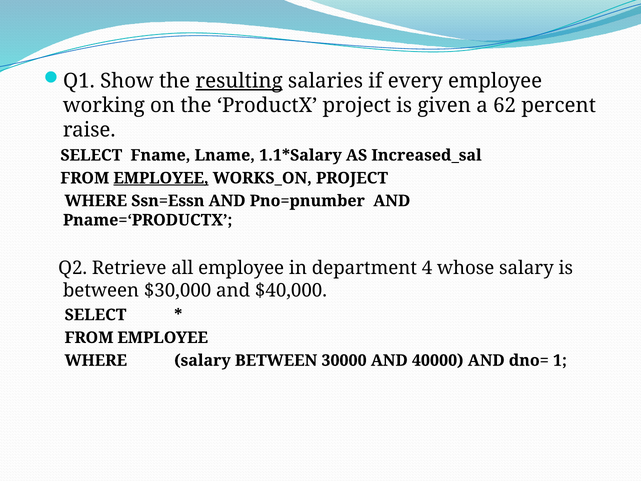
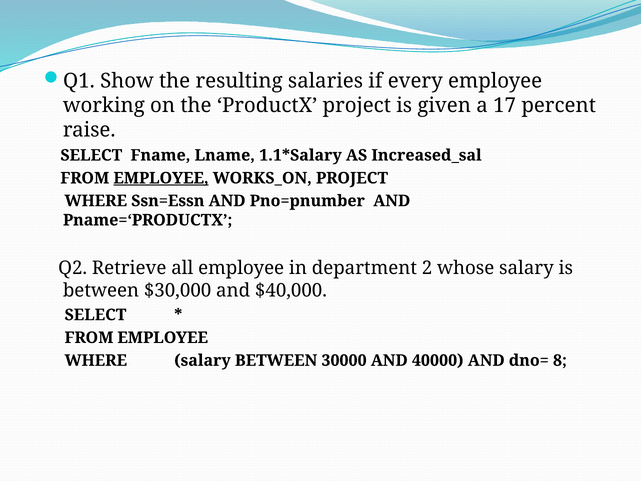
resulting underline: present -> none
62: 62 -> 17
4: 4 -> 2
1: 1 -> 8
